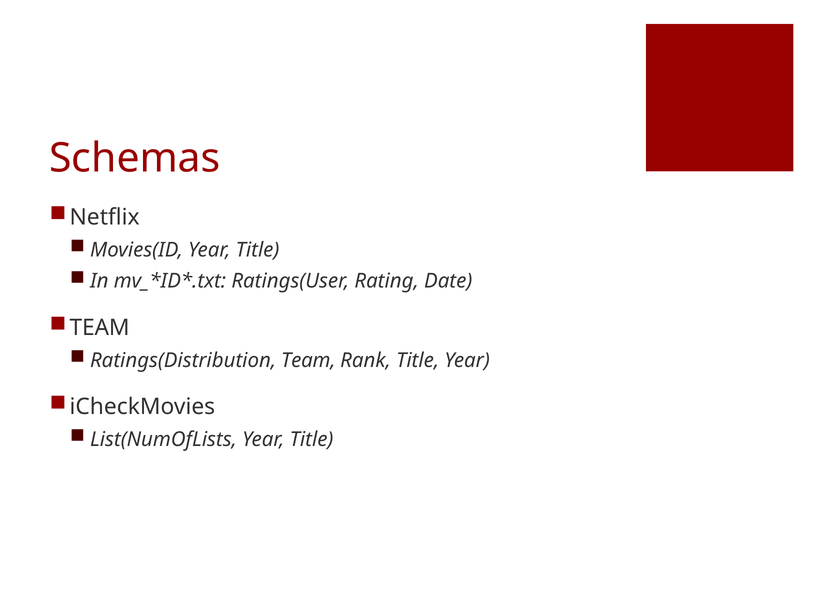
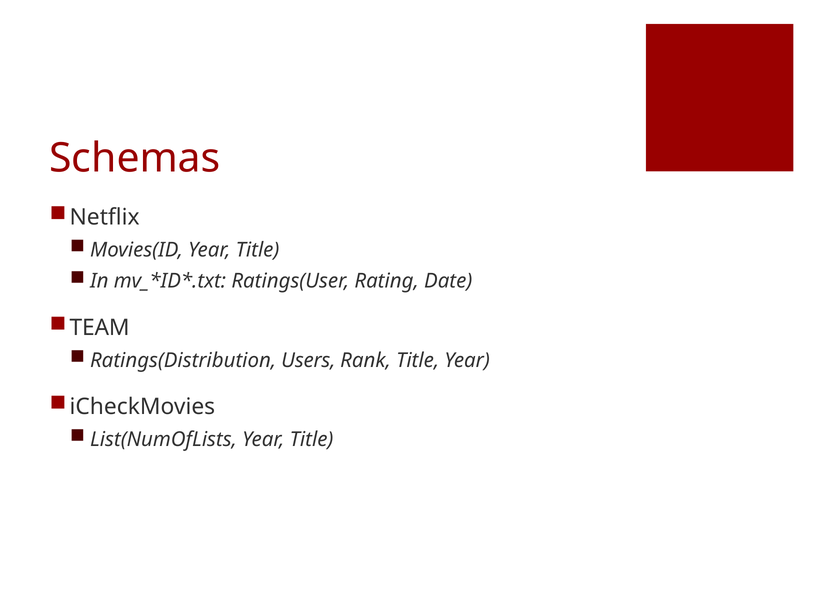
Ratings(Distribution Team: Team -> Users
